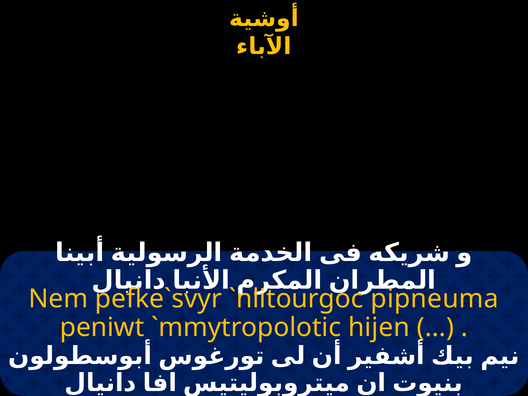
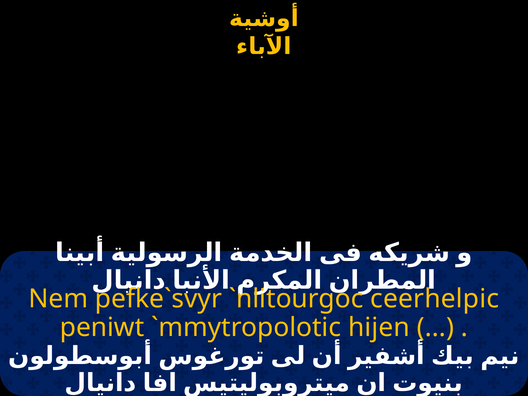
pipneuma: pipneuma -> ceerhelpic
